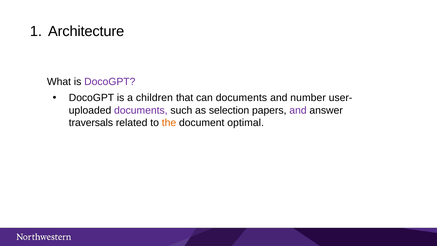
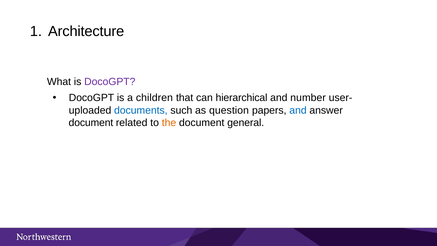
can documents: documents -> hierarchical
documents at (141, 110) colour: purple -> blue
selection: selection -> question
and at (298, 110) colour: purple -> blue
traversals at (91, 123): traversals -> document
optimal: optimal -> general
